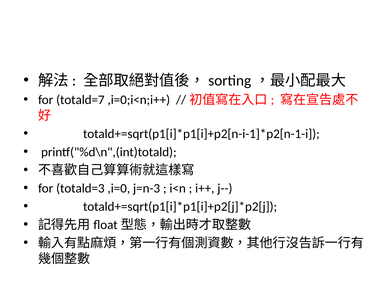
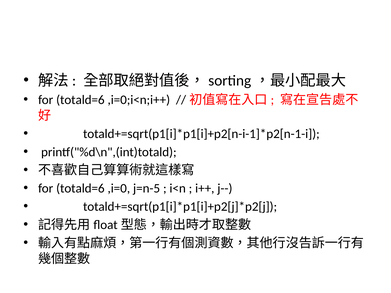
totald=7 at (80, 100): totald=7 -> totald=6
totald=3 at (80, 189): totald=3 -> totald=6
j=n-3: j=n-3 -> j=n-5
